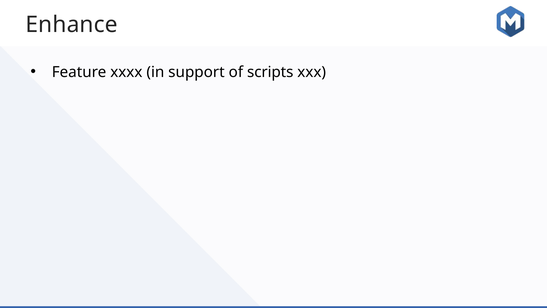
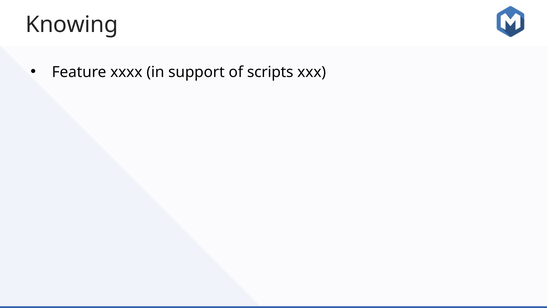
Enhance: Enhance -> Knowing
